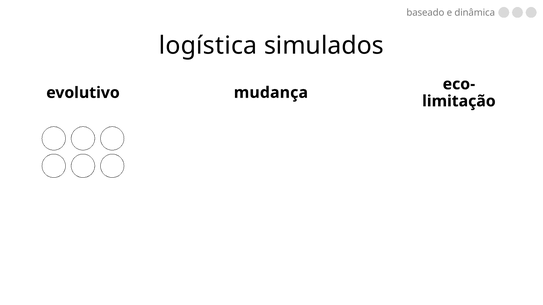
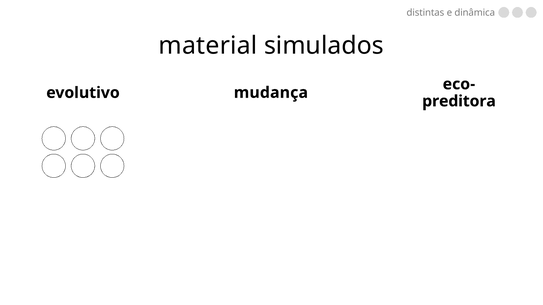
baseado: baseado -> distintas
logística: logística -> material
limitação: limitação -> preditora
